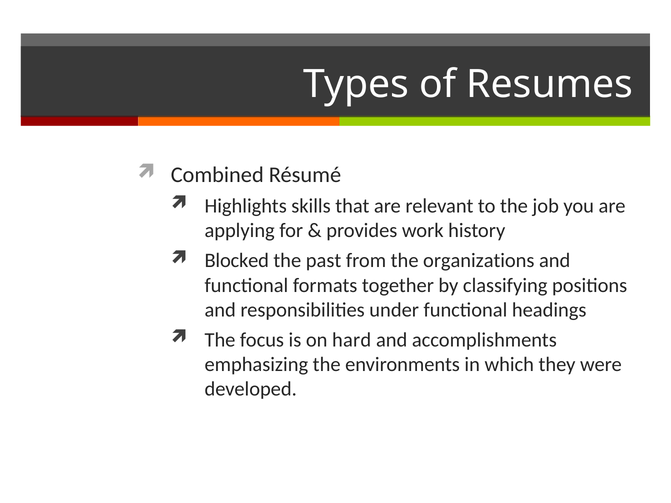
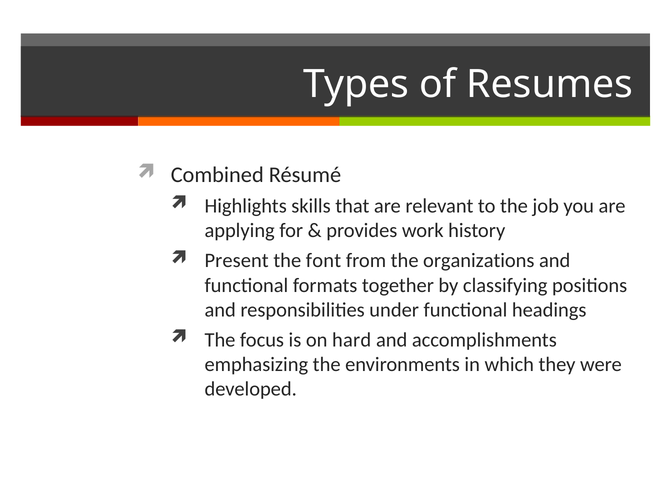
Blocked: Blocked -> Present
past: past -> font
